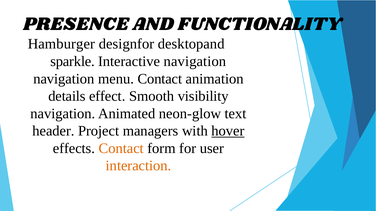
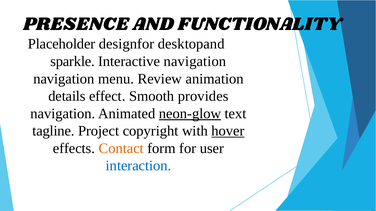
Hamburger: Hamburger -> Placeholder
menu Contact: Contact -> Review
visibility: visibility -> provides
neon-glow underline: none -> present
header: header -> tagline
managers: managers -> copyright
interaction colour: orange -> blue
